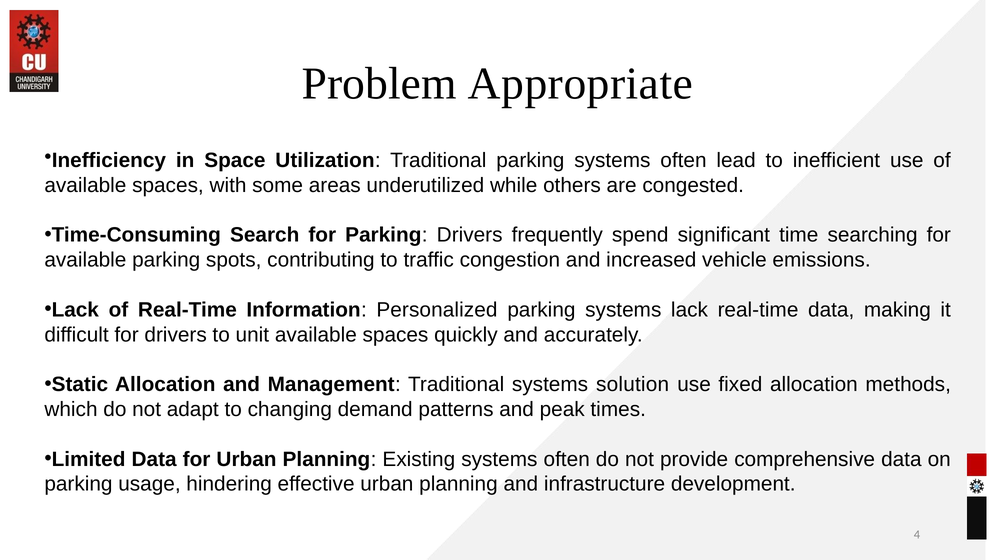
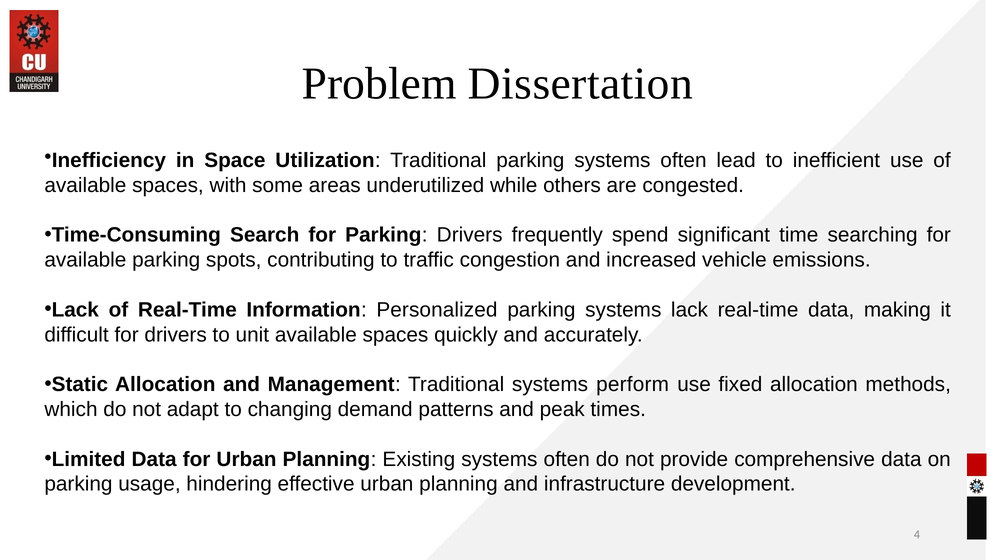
Appropriate: Appropriate -> Dissertation
solution: solution -> perform
